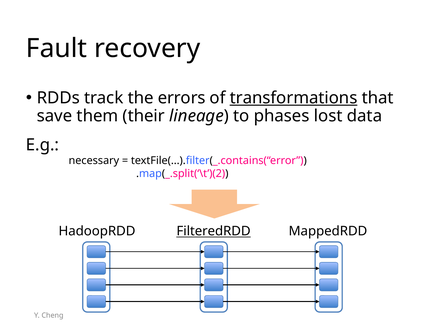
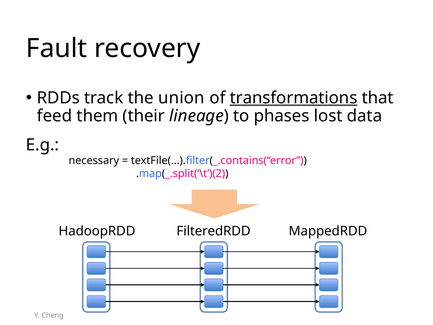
errors: errors -> union
save: save -> feed
FilteredRDD at (214, 231) underline: present -> none
